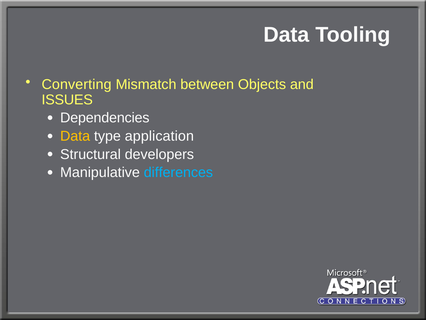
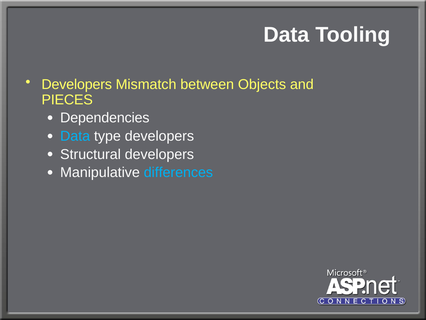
Converting at (77, 84): Converting -> Developers
ISSUES: ISSUES -> PIECES
Data at (75, 136) colour: yellow -> light blue
type application: application -> developers
